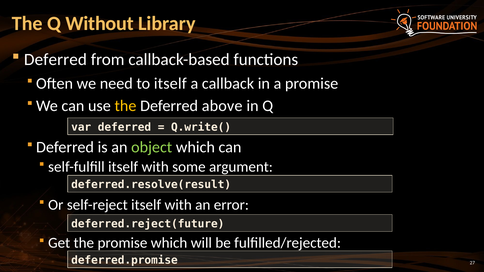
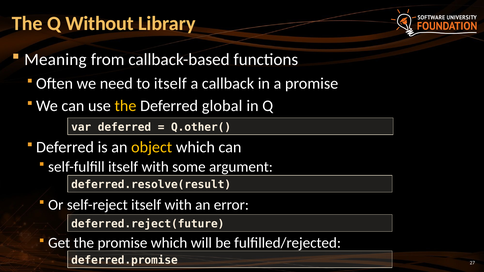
Deferred at (55, 60): Deferred -> Meaning
above: above -> global
Q.write(: Q.write( -> Q.other(
object colour: light green -> yellow
